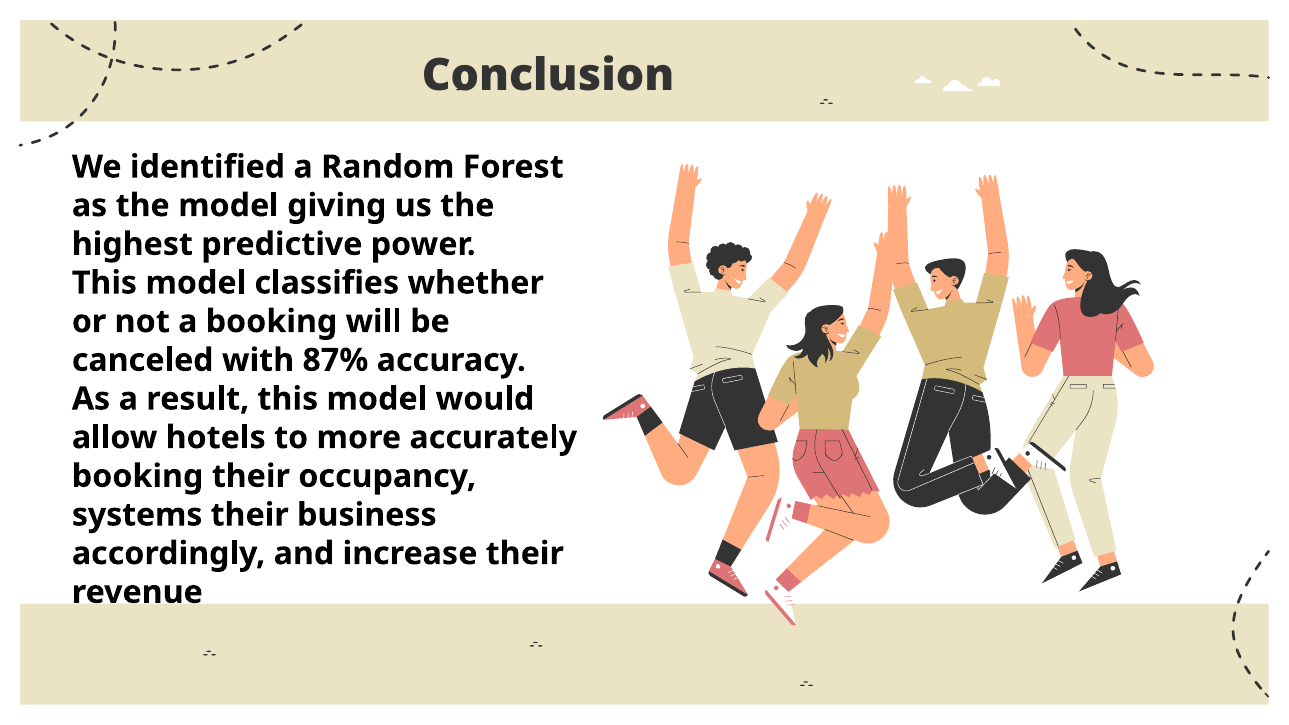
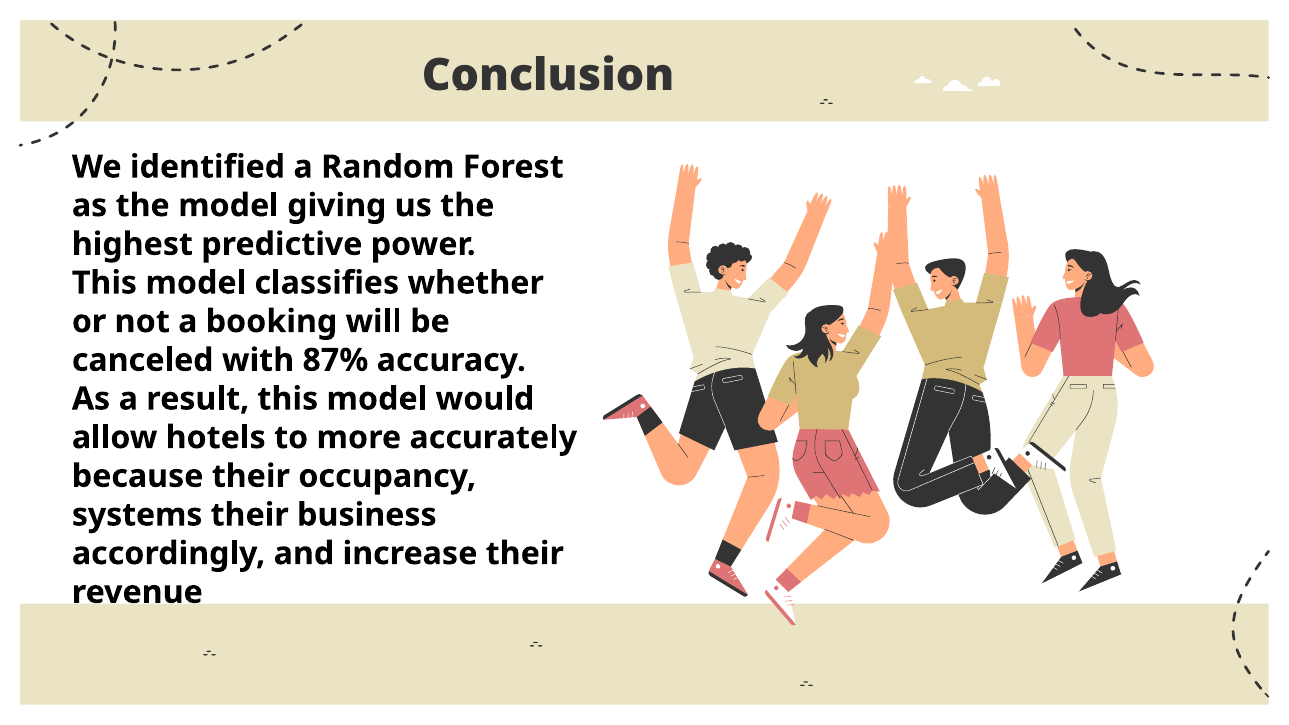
booking at (138, 476): booking -> because
